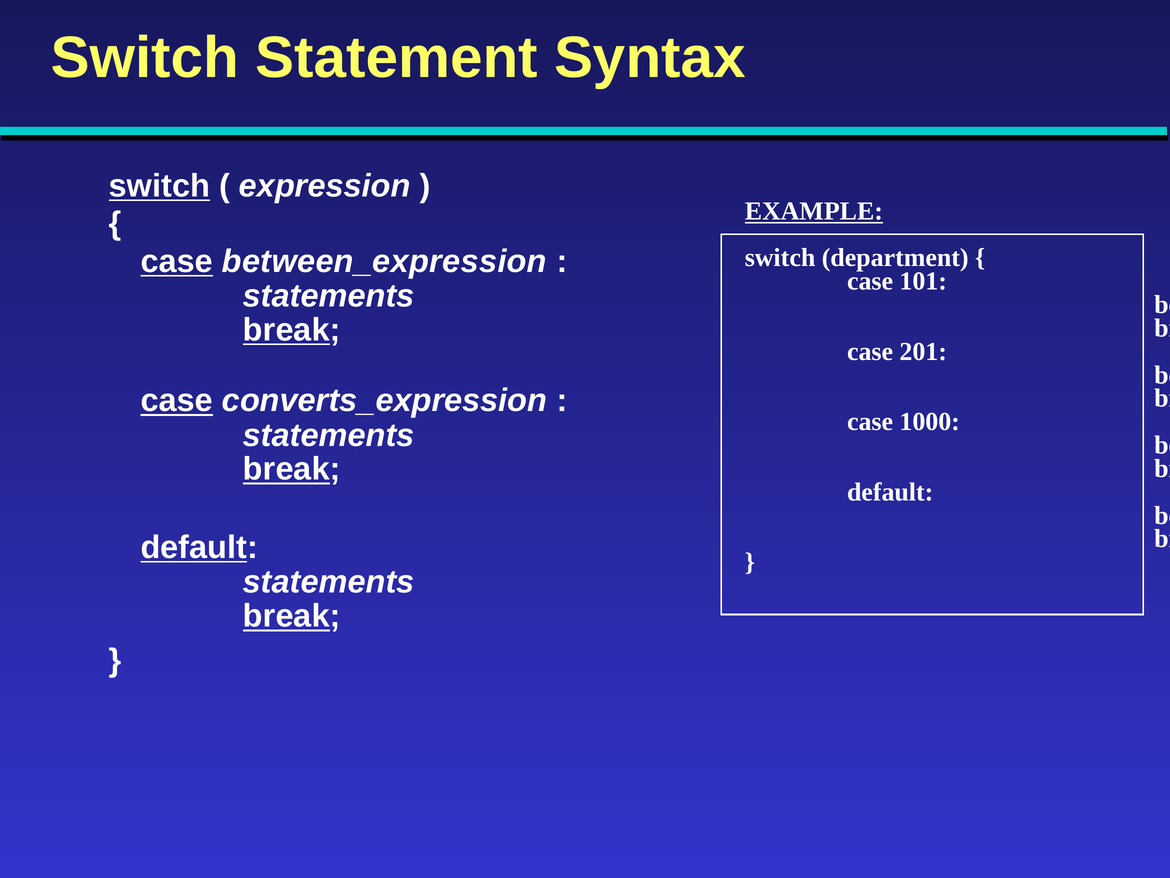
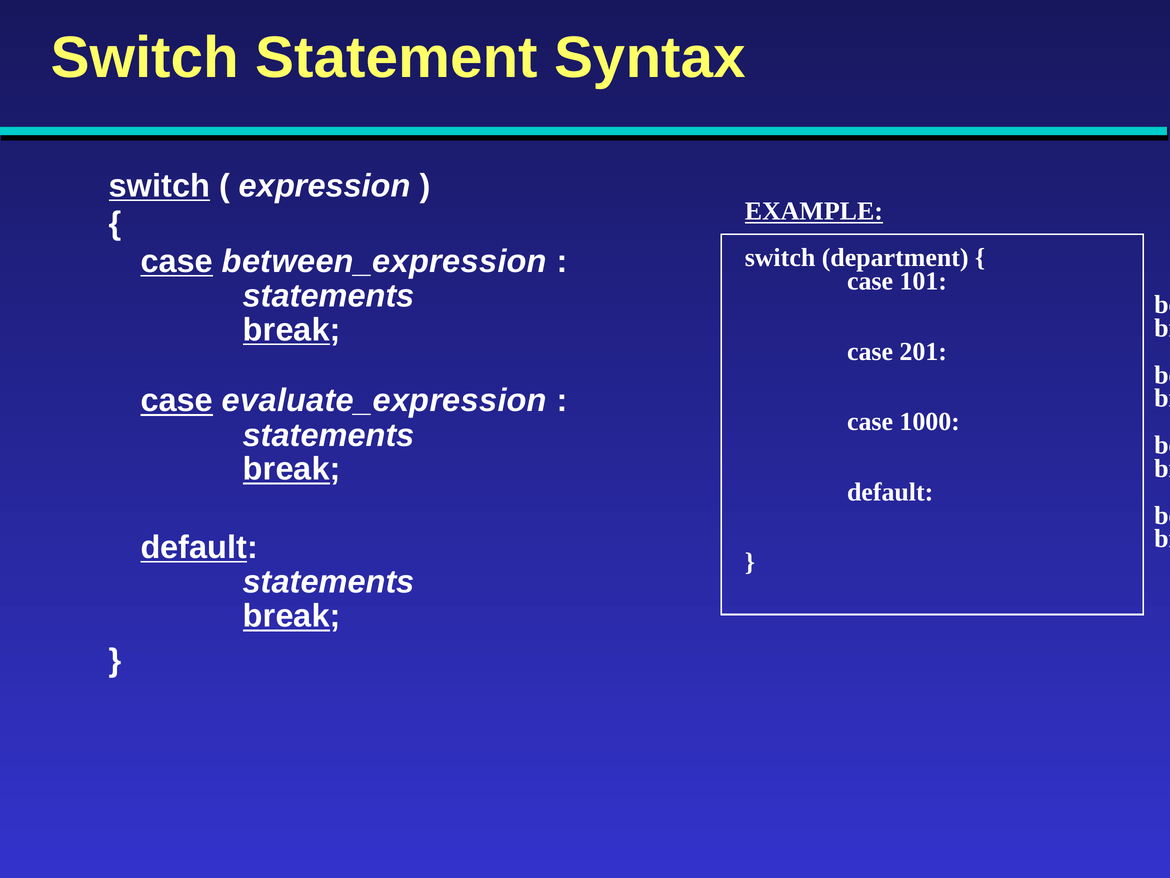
converts_expression: converts_expression -> evaluate_expression
